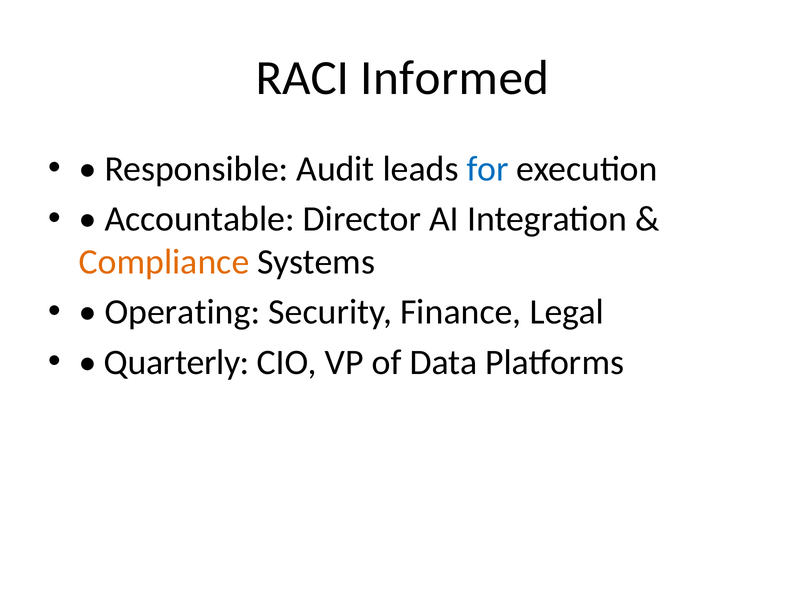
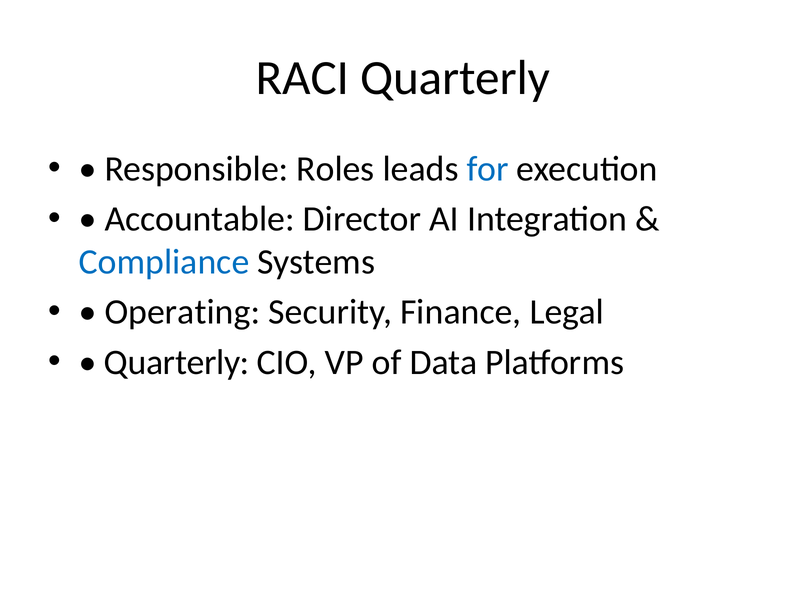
RACI Informed: Informed -> Quarterly
Audit: Audit -> Roles
Compliance colour: orange -> blue
